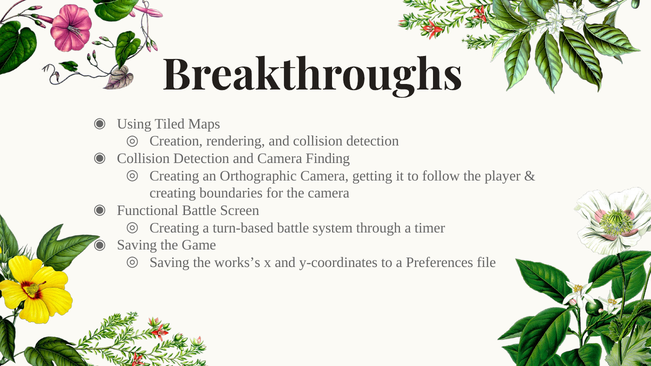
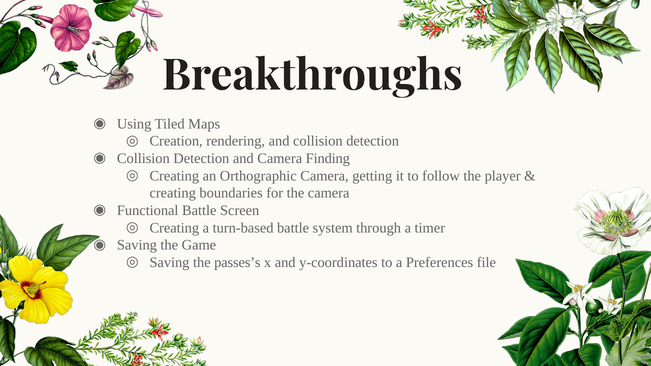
works’s: works’s -> passes’s
